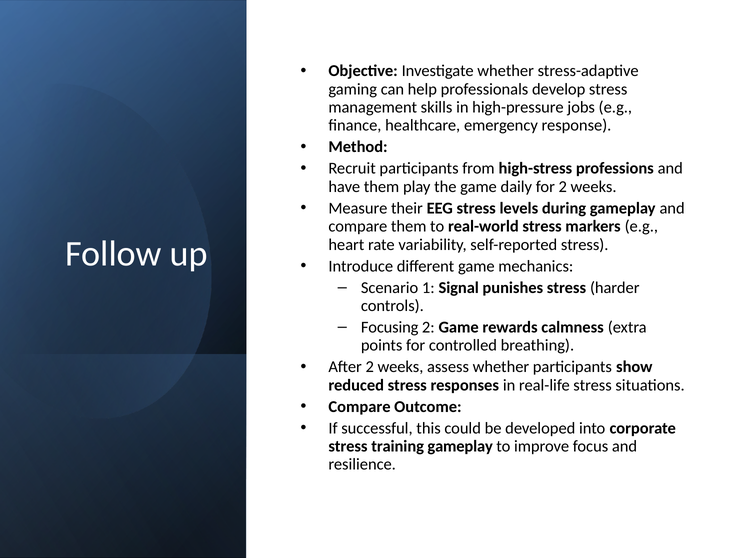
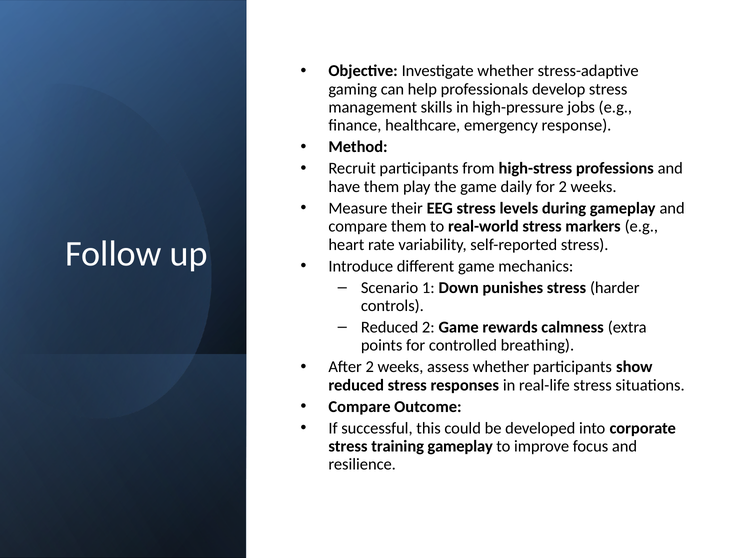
Signal: Signal -> Down
Focusing at (390, 327): Focusing -> Reduced
